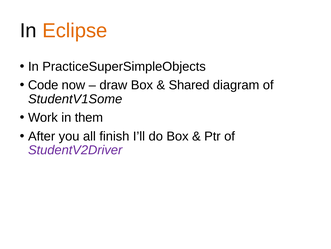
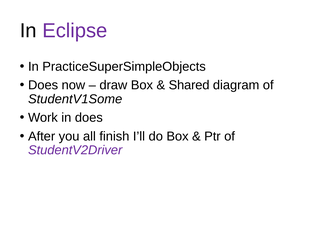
Eclipse colour: orange -> purple
Code at (43, 85): Code -> Does
in them: them -> does
